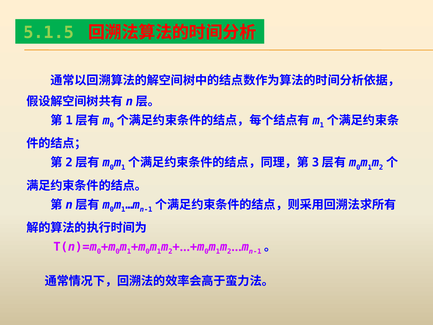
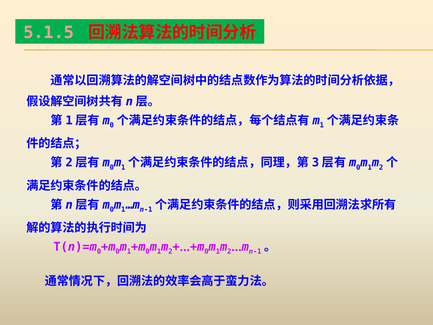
5.1.5 colour: light green -> pink
